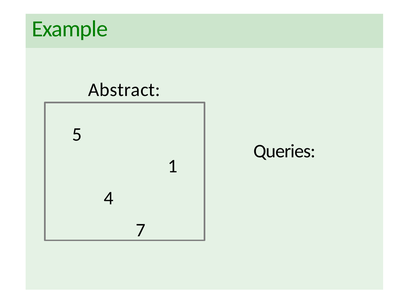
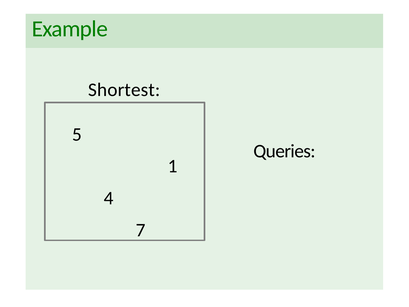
Abstract: Abstract -> Shortest
